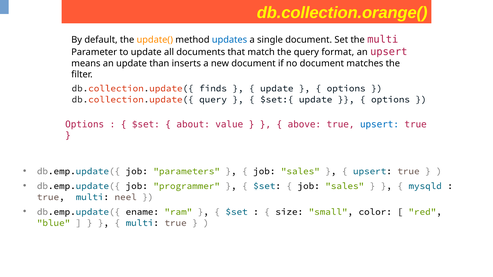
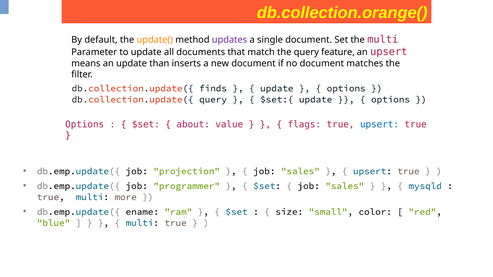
updates colour: blue -> purple
format: format -> feature
above: above -> flags
parameters: parameters -> projection
neel: neel -> more
